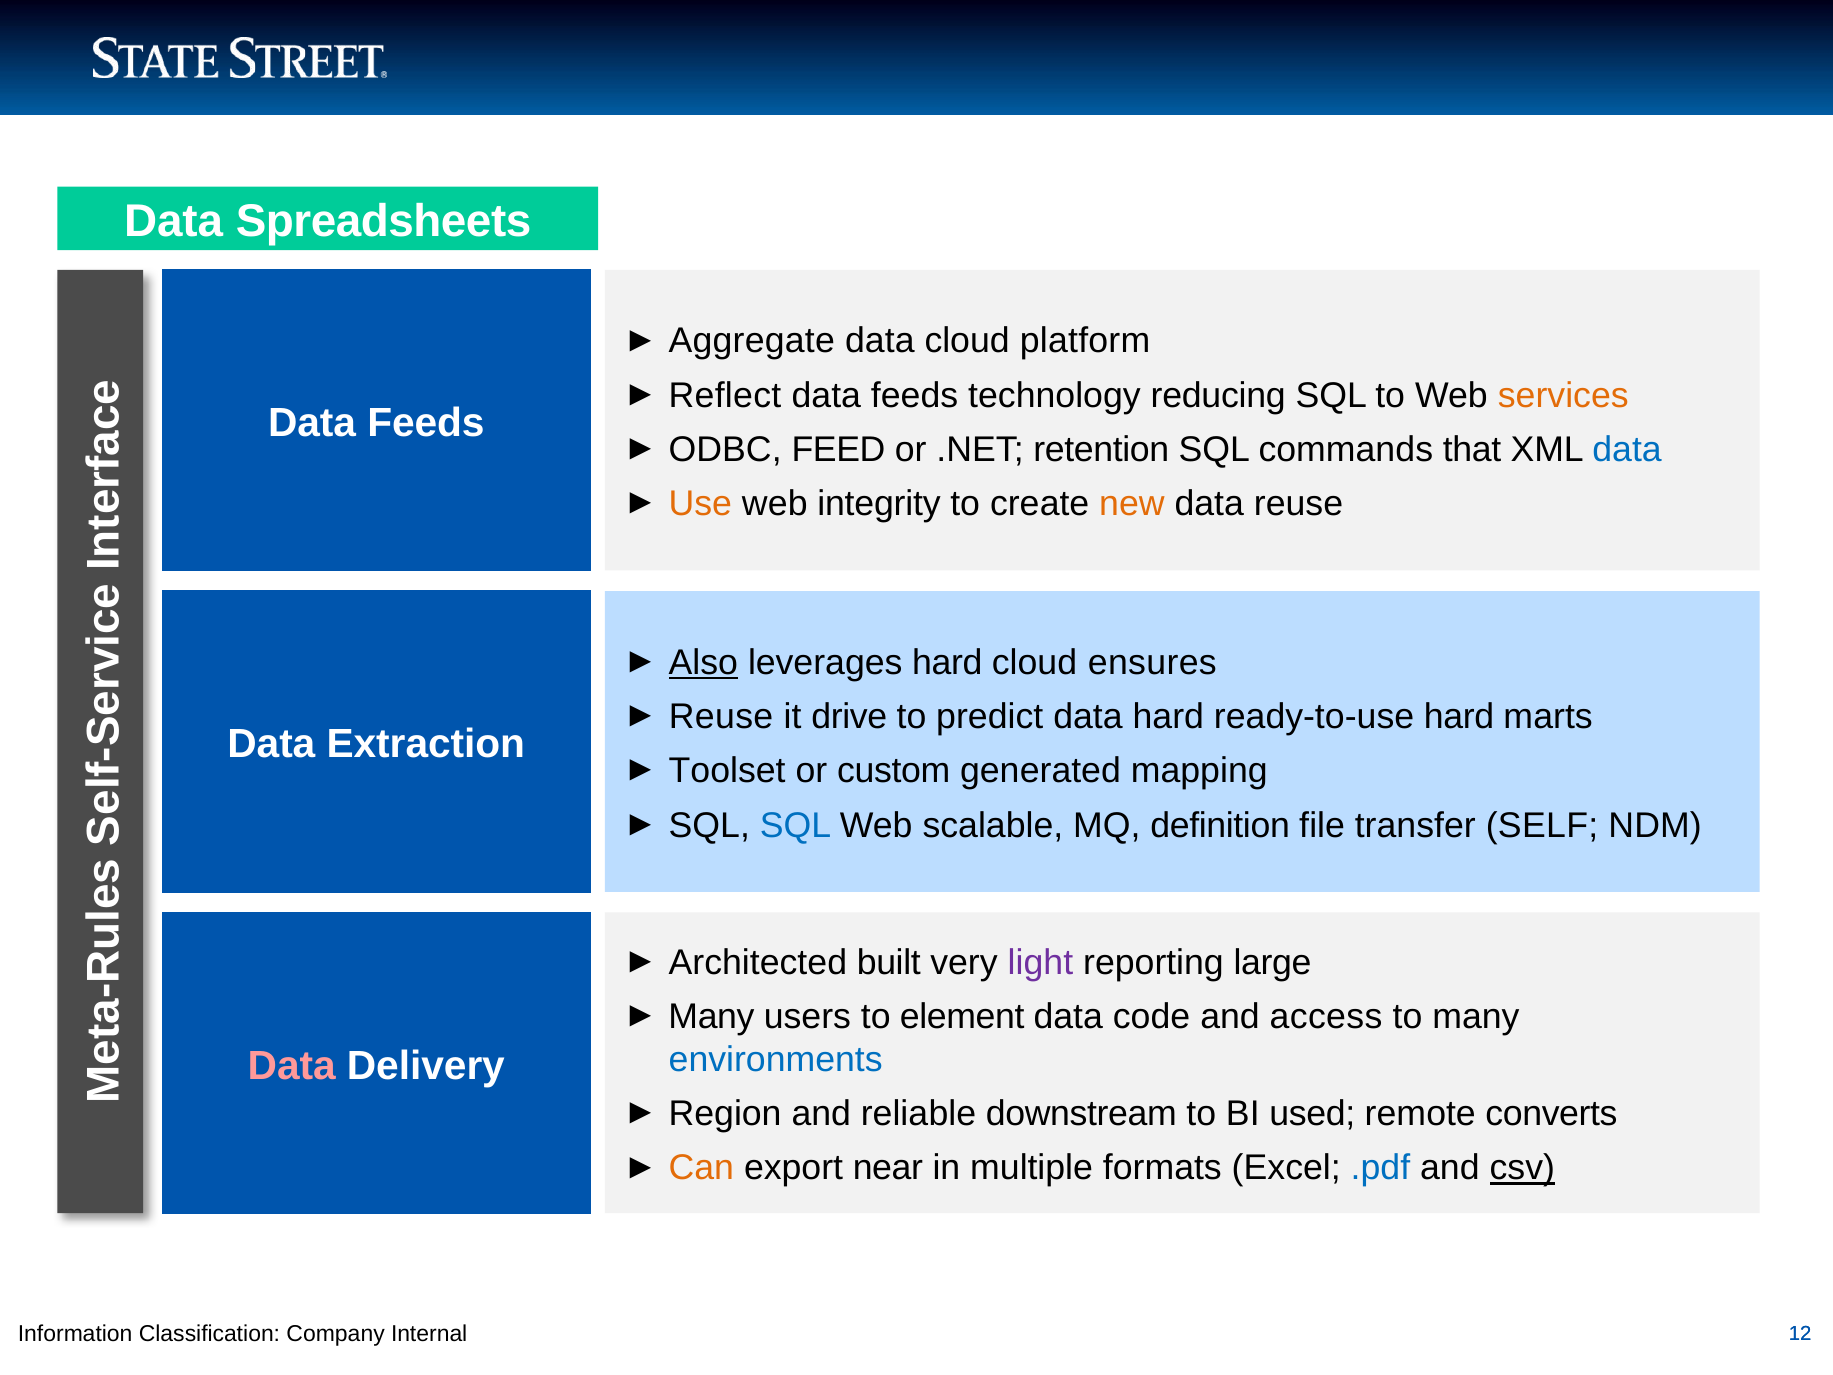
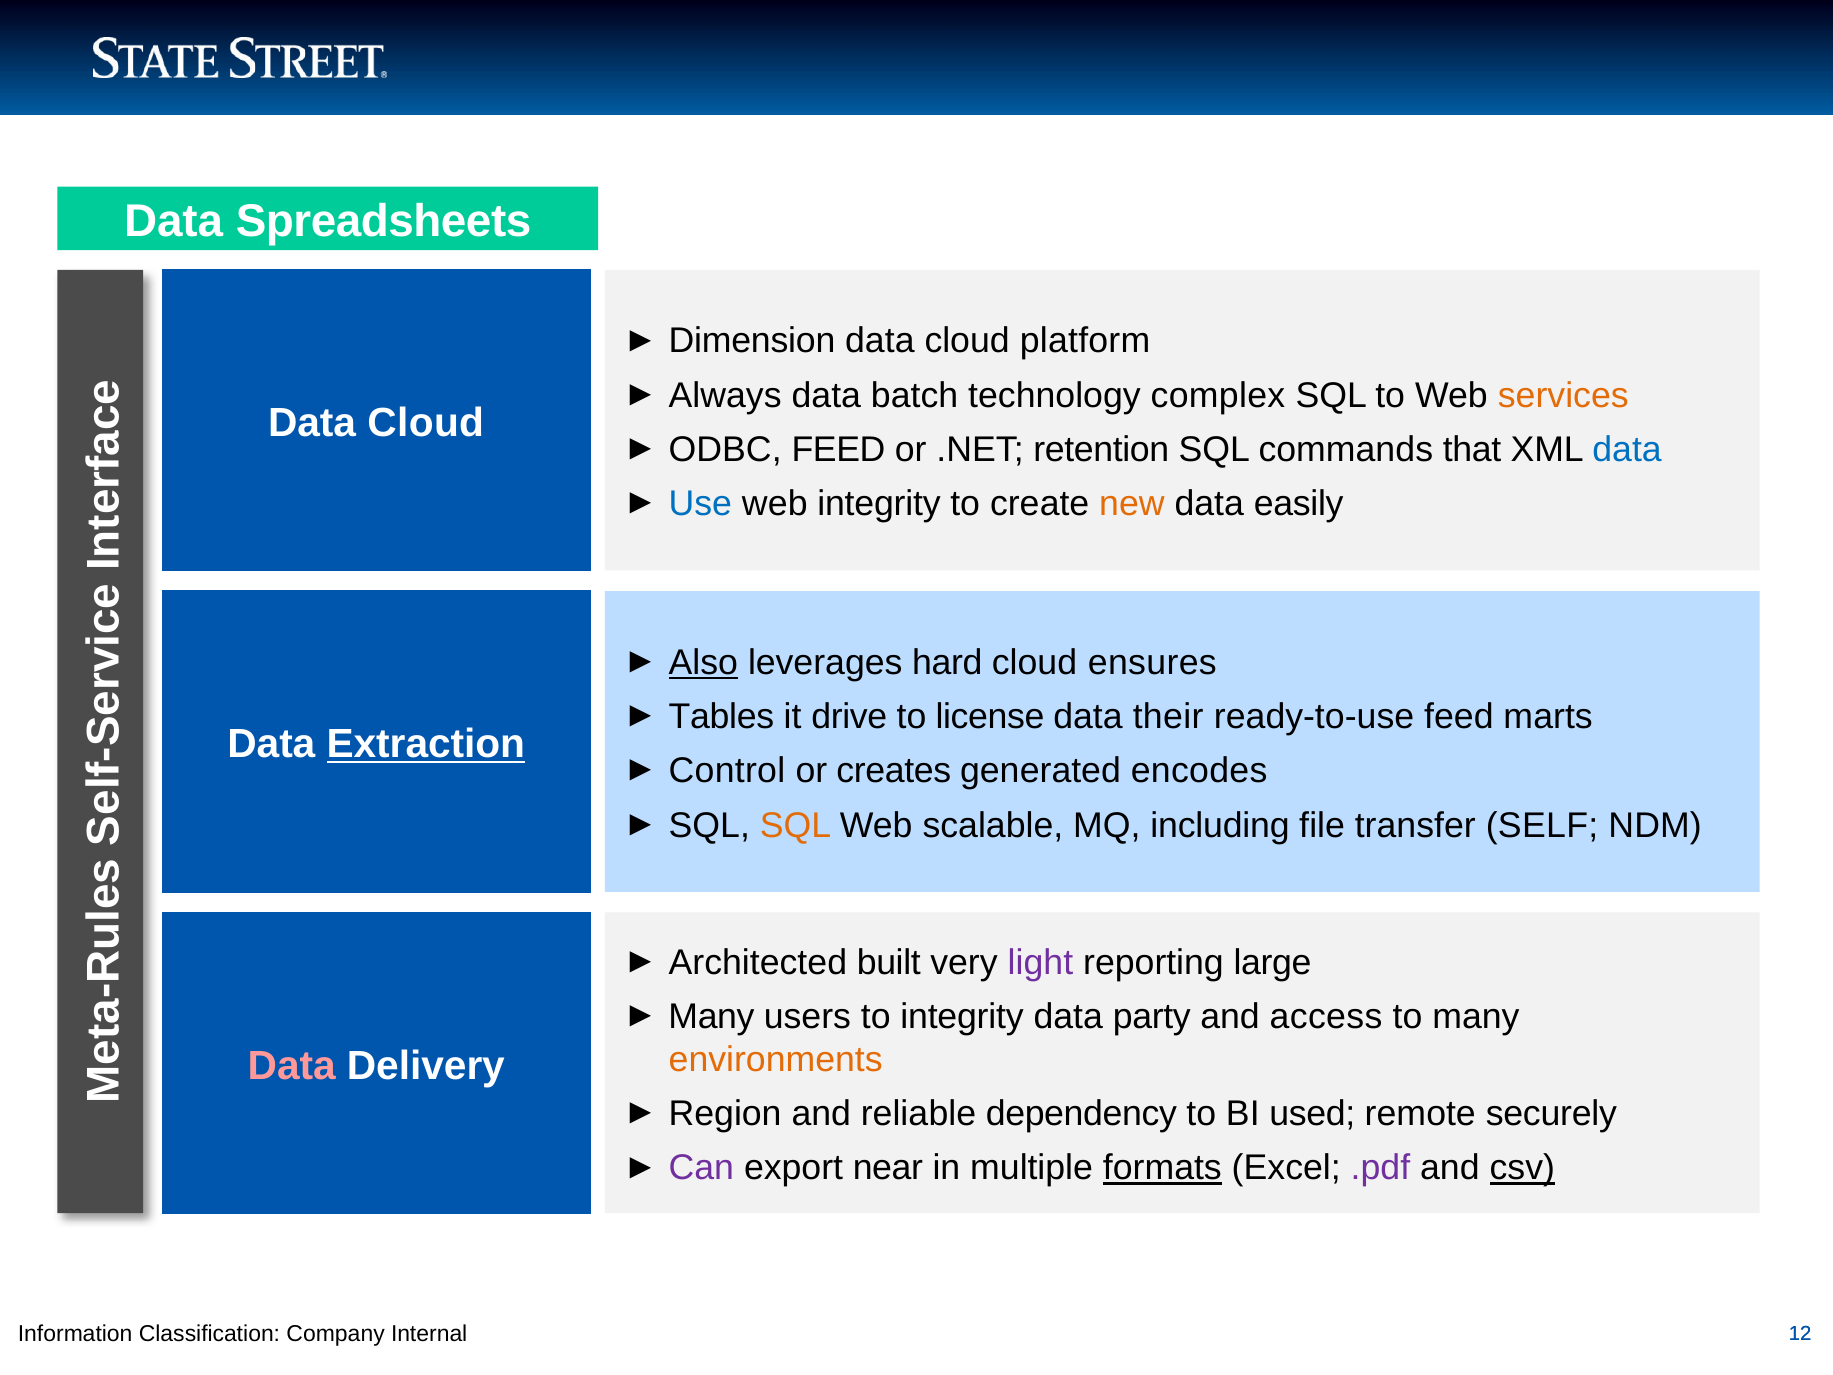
Aggregate: Aggregate -> Dimension
Reflect: Reflect -> Always
feeds at (915, 395): feeds -> batch
reducing: reducing -> complex
Feeds at (426, 423): Feeds -> Cloud
Use colour: orange -> blue
data reuse: reuse -> easily
Reuse at (721, 717): Reuse -> Tables
predict: predict -> license
data hard: hard -> their
ready-to-use hard: hard -> feed
Extraction underline: none -> present
Toolset: Toolset -> Control
custom: custom -> creates
mapping: mapping -> encodes
SQL at (796, 825) colour: blue -> orange
definition: definition -> including
to element: element -> integrity
code: code -> party
environments colour: blue -> orange
downstream: downstream -> dependency
converts: converts -> securely
Can colour: orange -> purple
formats underline: none -> present
.pdf colour: blue -> purple
